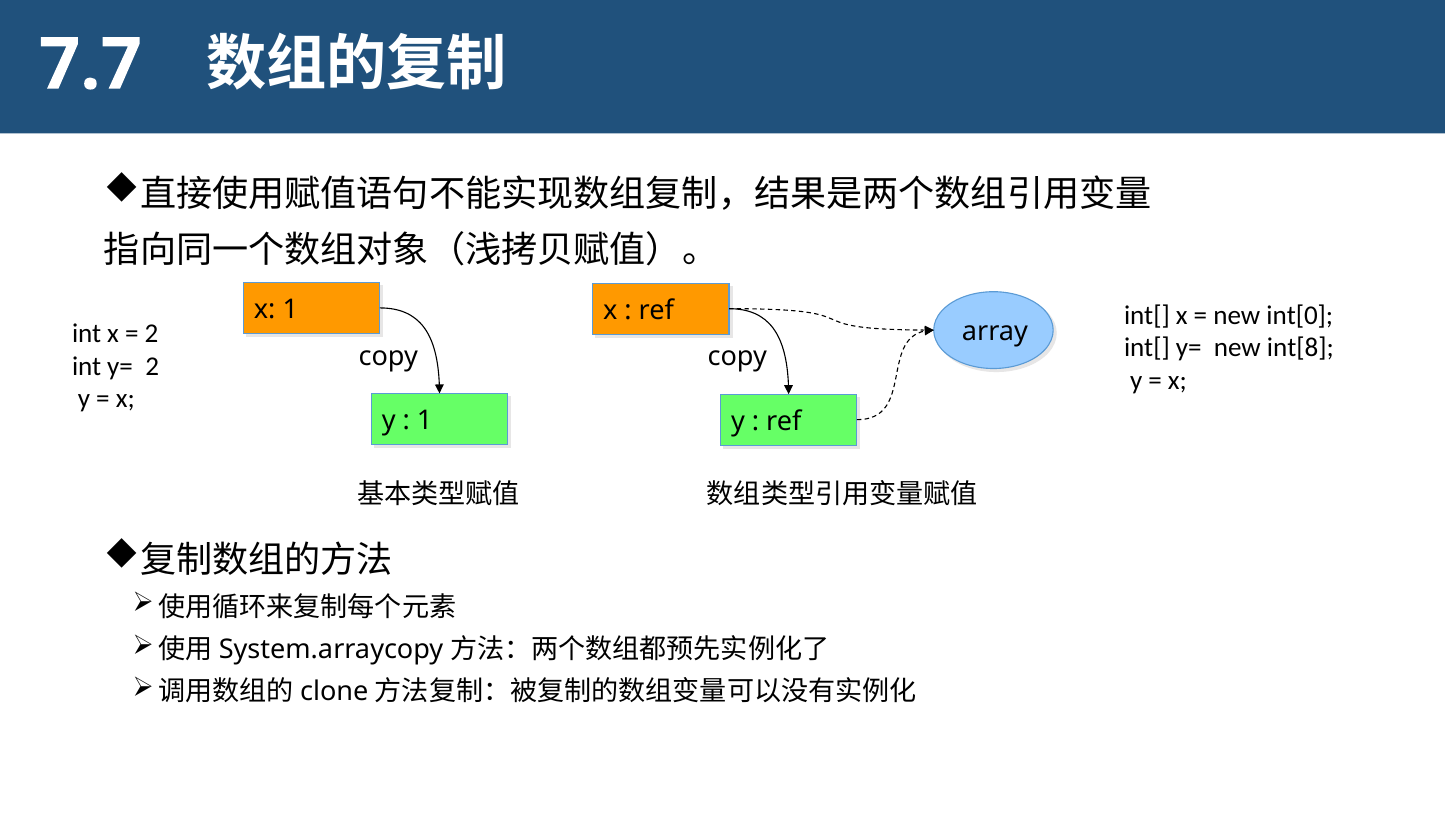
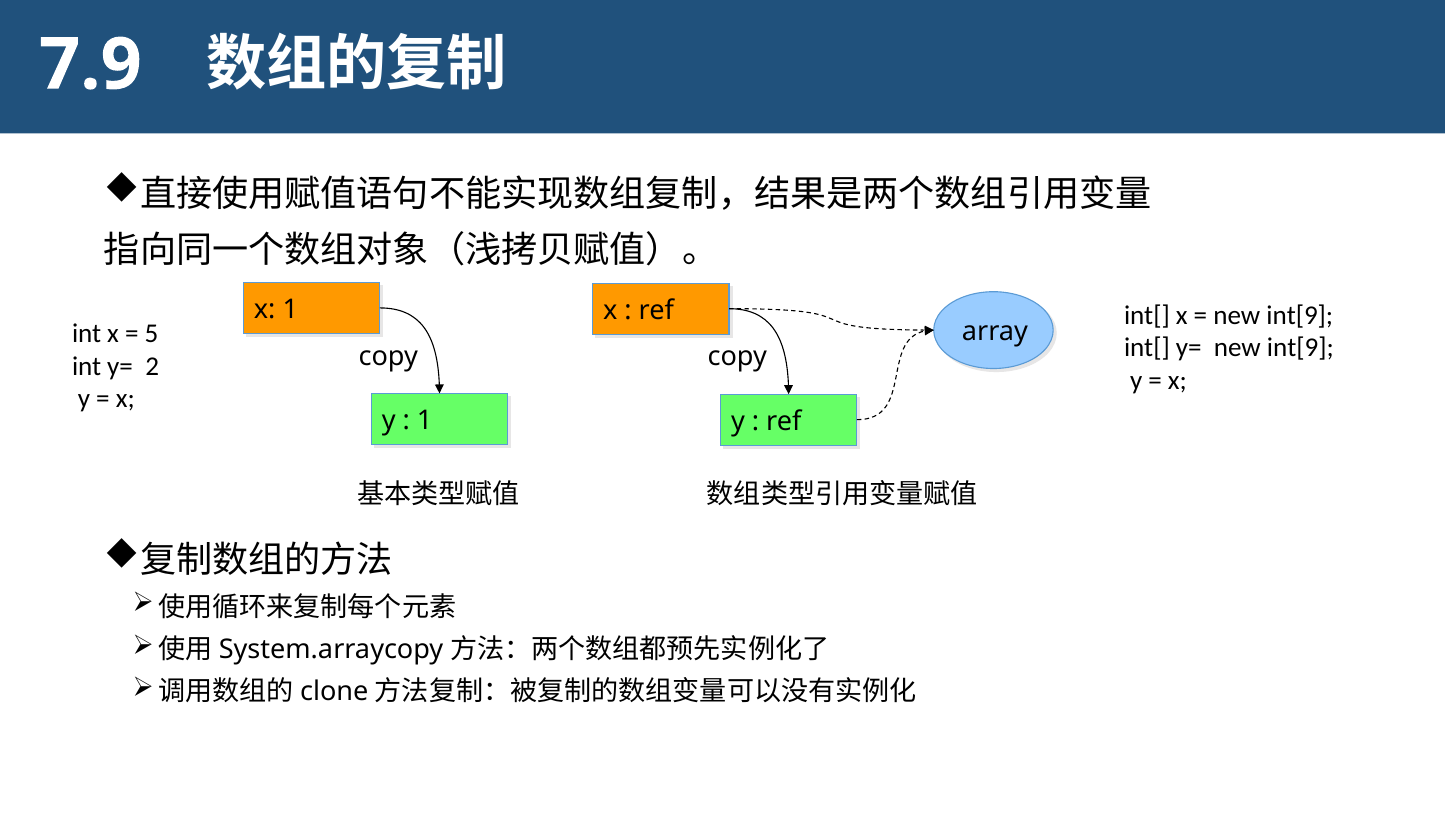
7.7: 7.7 -> 7.9
int[0 at (1300, 315): int[0 -> int[9
2 at (152, 334): 2 -> 5
y= new int[8: int[8 -> int[9
